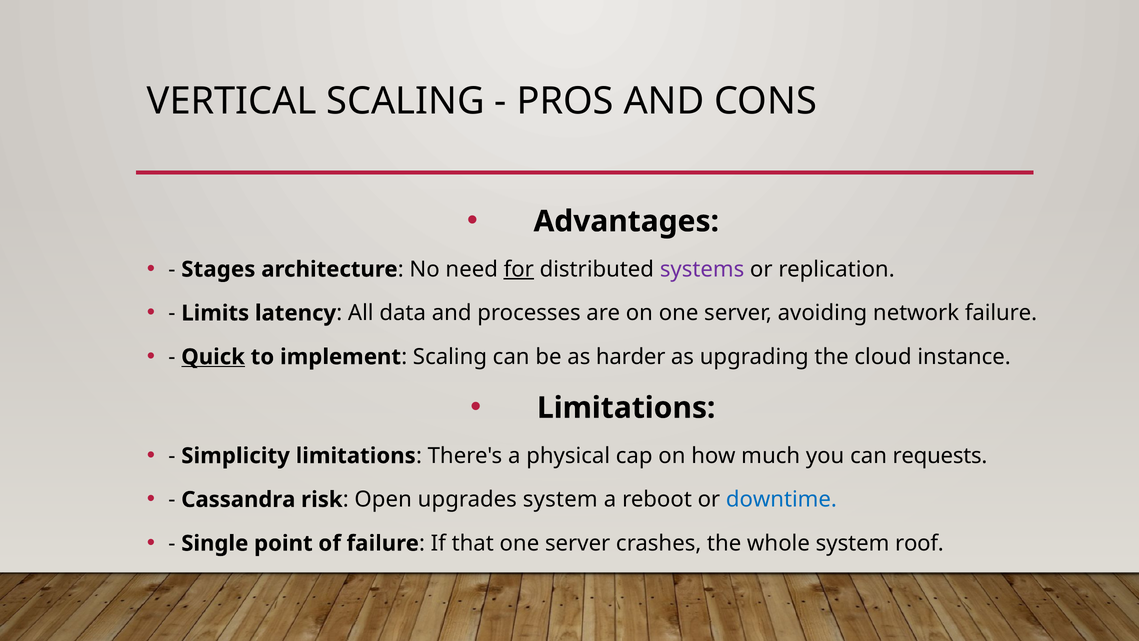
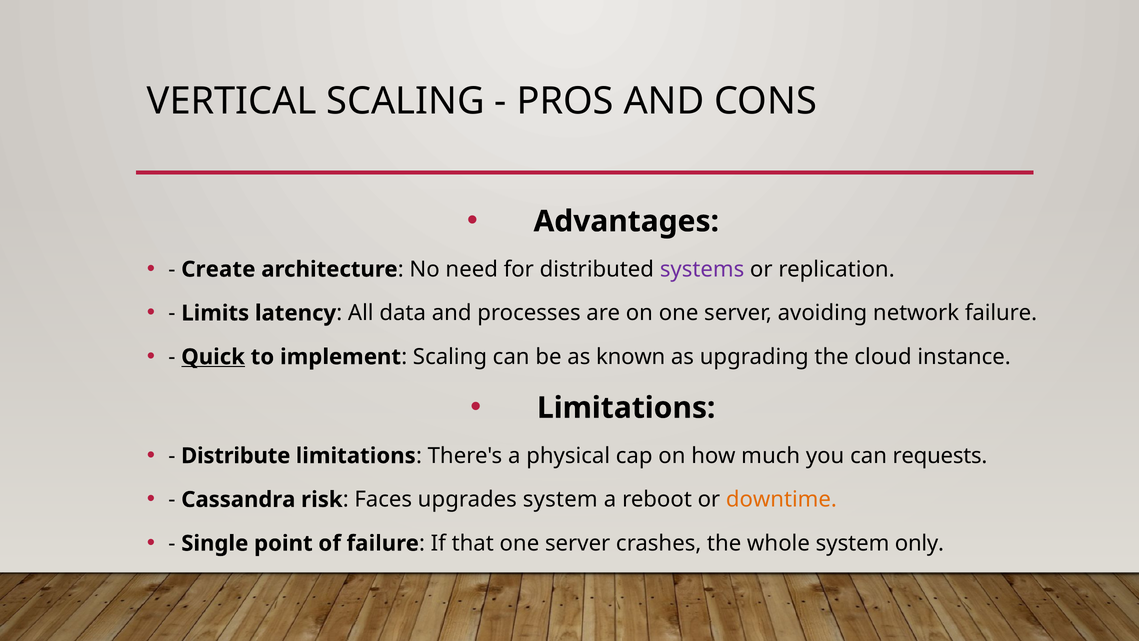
Stages: Stages -> Create
for underline: present -> none
harder: harder -> known
Simplicity: Simplicity -> Distribute
Open: Open -> Faces
downtime colour: blue -> orange
roof: roof -> only
